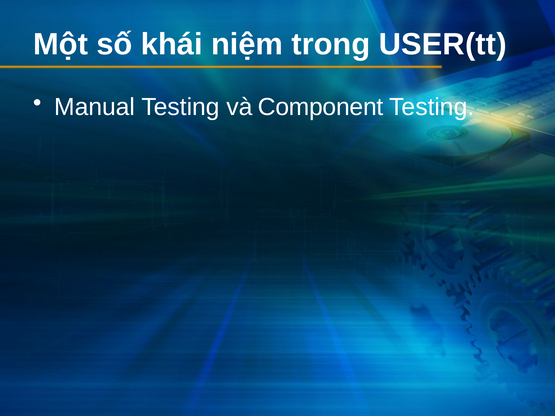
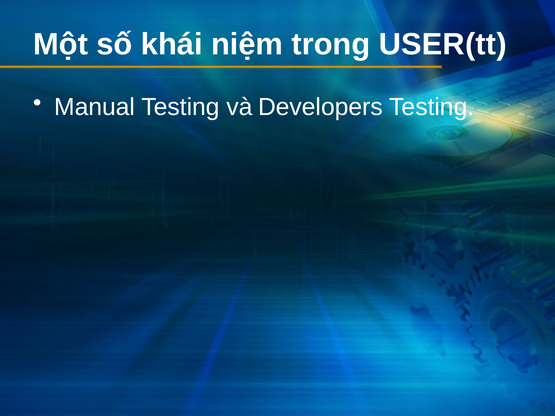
Component: Component -> Developers
